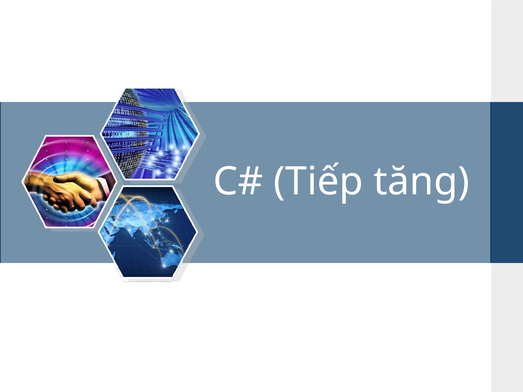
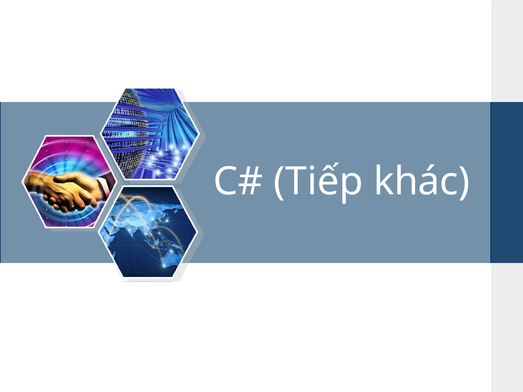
tăng: tăng -> khác
